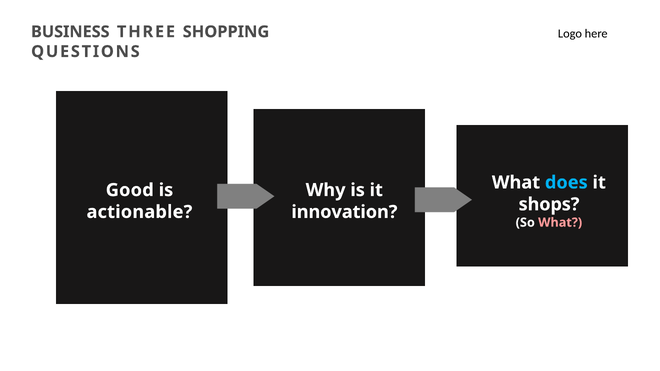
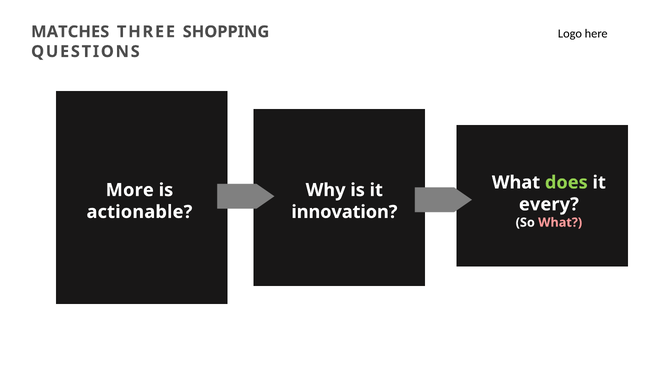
BUSINESS: BUSINESS -> MATCHES
does colour: light blue -> light green
Good: Good -> More
shops: shops -> every
